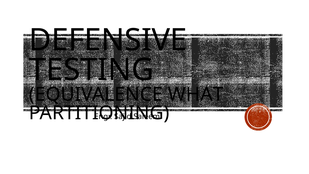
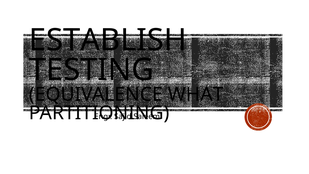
DEFENSIVE: DEFENSIVE -> ESTABLISH
